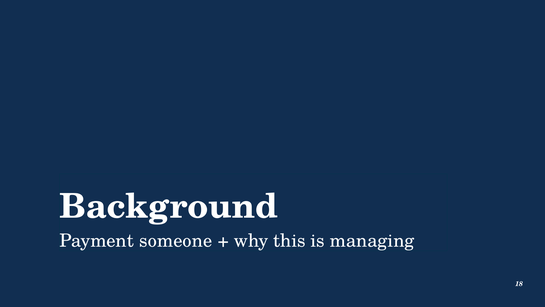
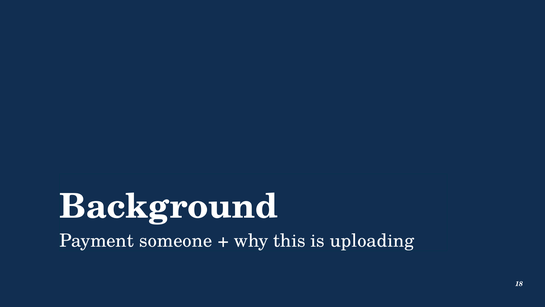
managing: managing -> uploading
